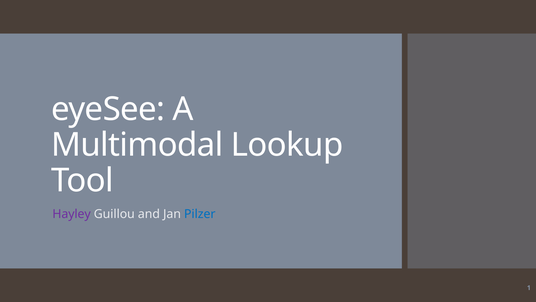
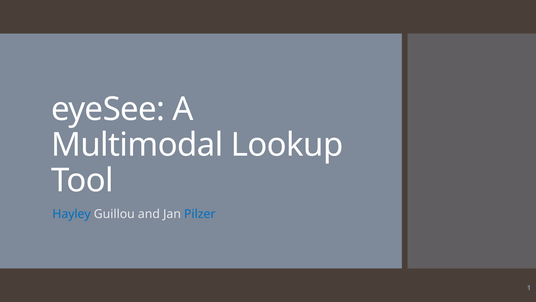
Hayley colour: purple -> blue
